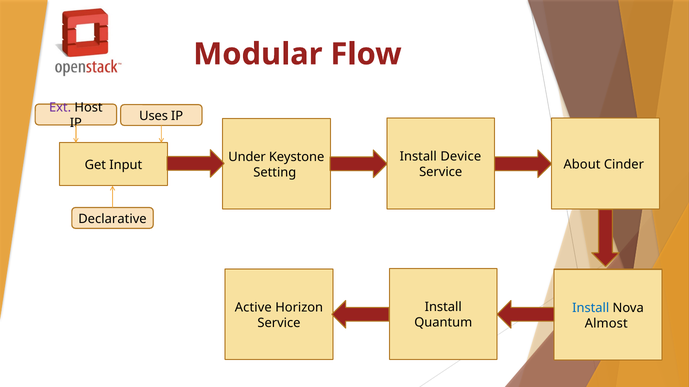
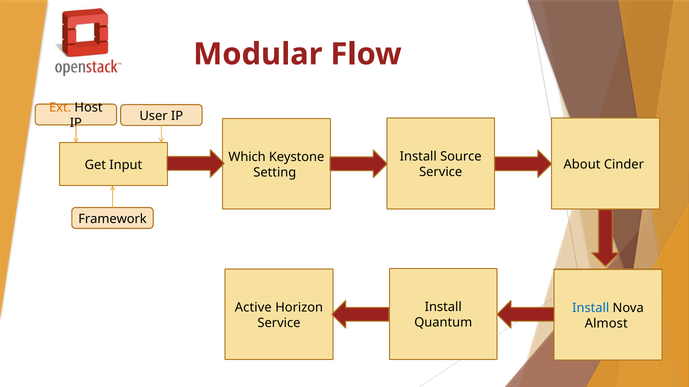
Ext colour: purple -> orange
Uses: Uses -> User
Device: Device -> Source
Under: Under -> Which
Declarative: Declarative -> Framework
